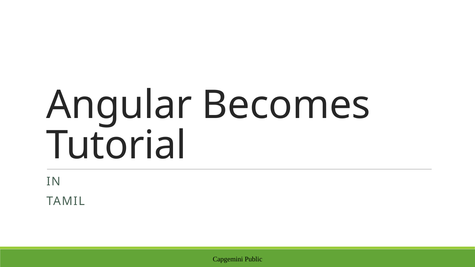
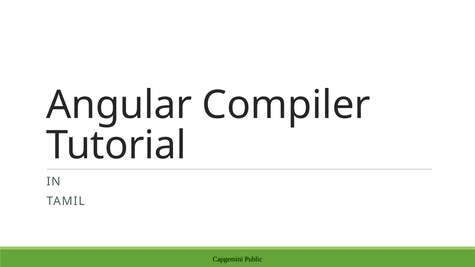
Becomes: Becomes -> Compiler
